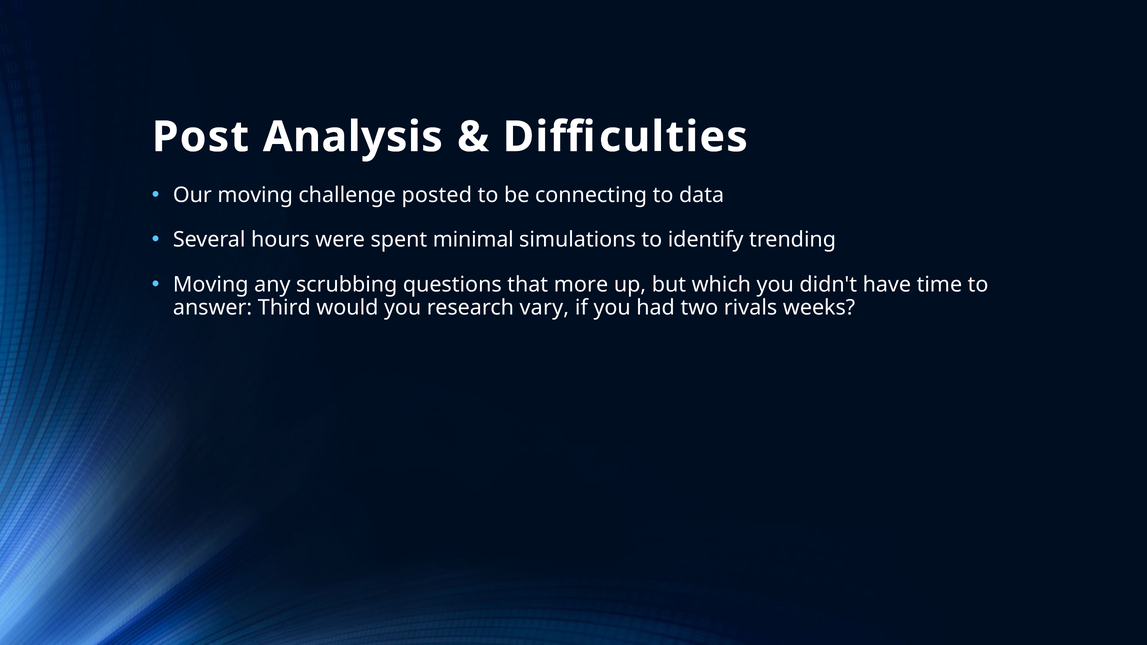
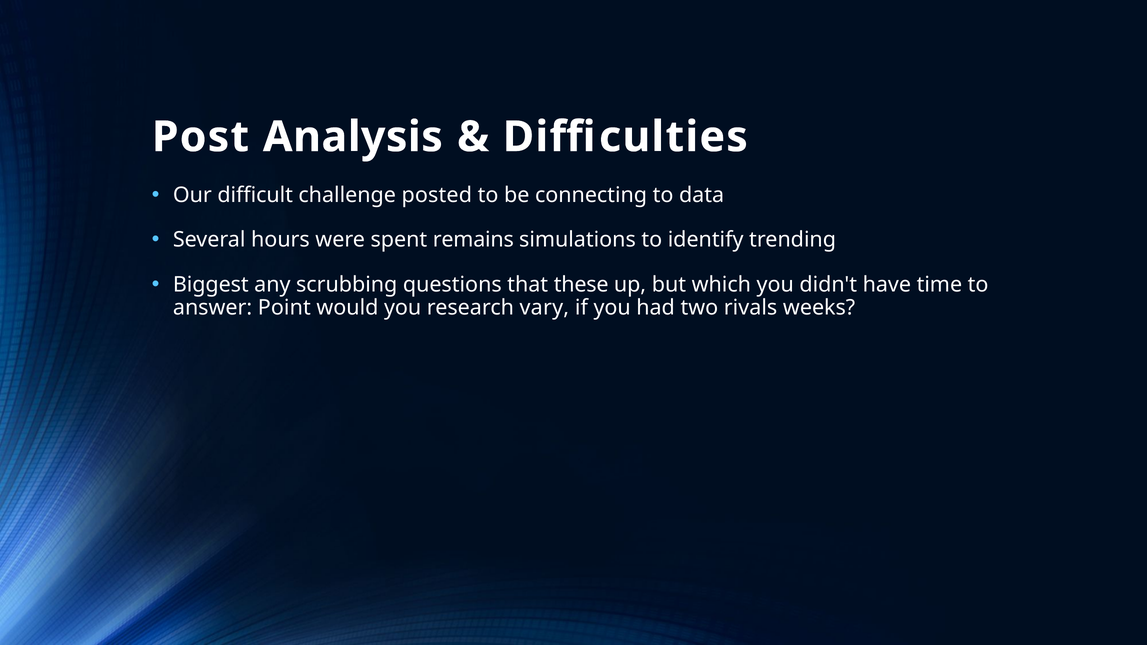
Our moving: moving -> difficult
minimal: minimal -> remains
Moving at (211, 285): Moving -> Biggest
more: more -> these
Third: Third -> Point
